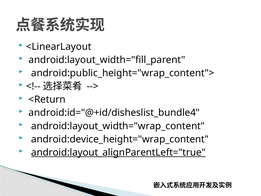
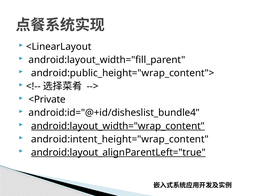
<Return: <Return -> <Private
android:layout_width="wrap_content underline: none -> present
android:device_height="wrap_content: android:device_height="wrap_content -> android:intent_height="wrap_content
